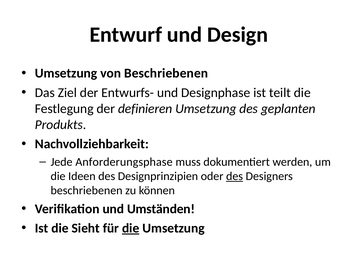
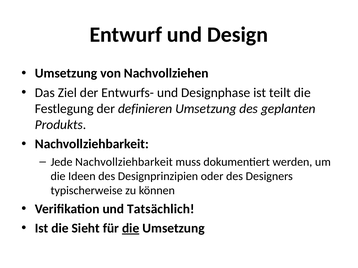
von Beschriebenen: Beschriebenen -> Nachvollziehen
Jede Anforderungsphase: Anforderungsphase -> Nachvollziehbarkeit
des at (235, 177) underline: present -> none
beschriebenen at (87, 191): beschriebenen -> typischerweise
Umständen: Umständen -> Tatsächlich
